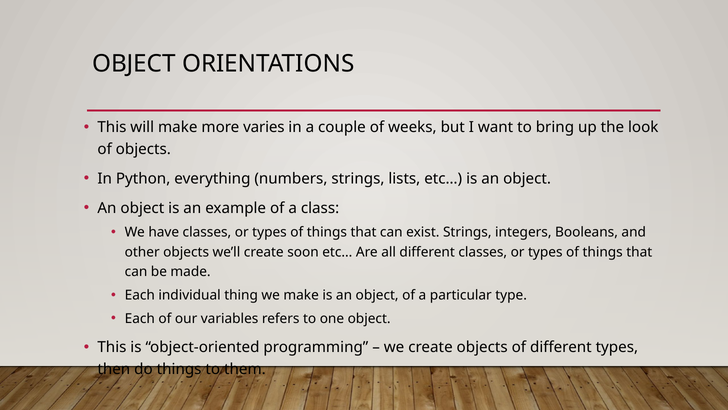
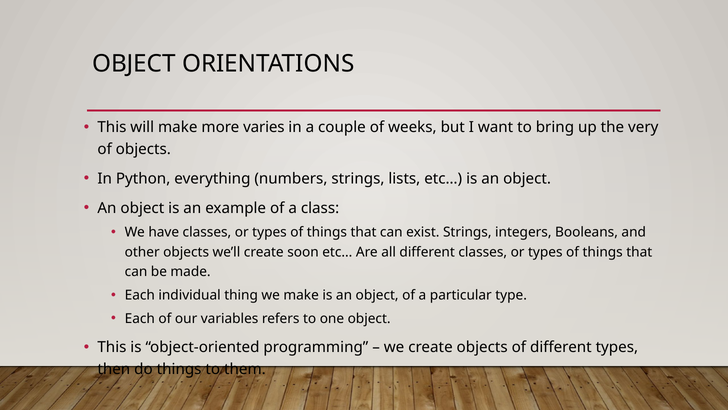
look: look -> very
